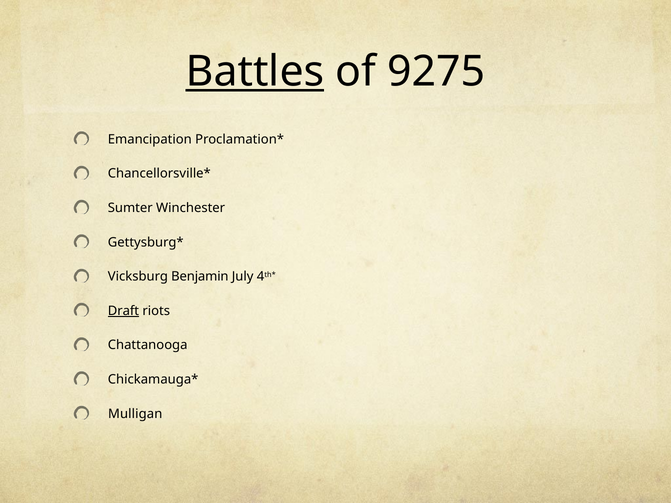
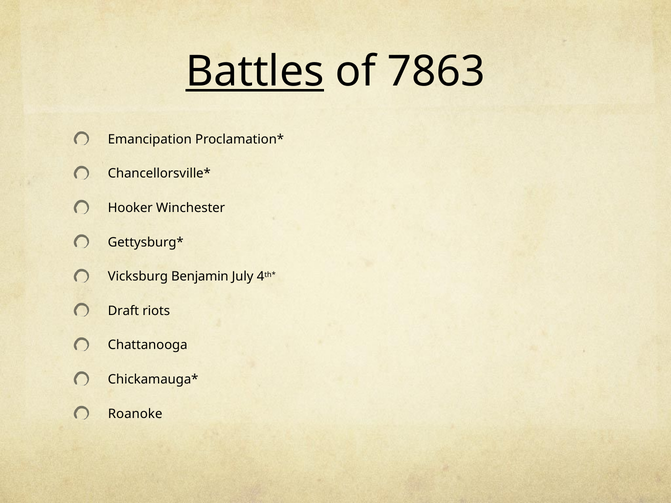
9275: 9275 -> 7863
Sumter: Sumter -> Hooker
Draft underline: present -> none
Mulligan: Mulligan -> Roanoke
